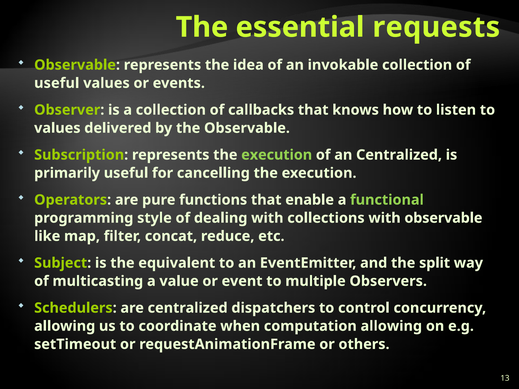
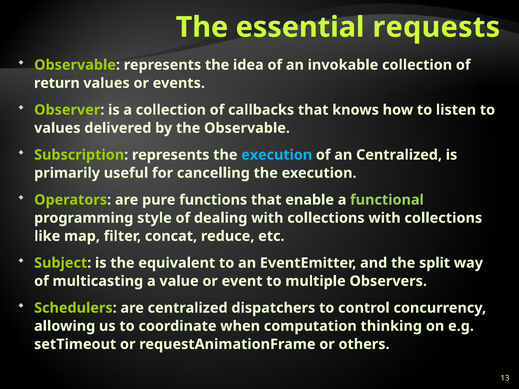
useful at (57, 83): useful -> return
execution at (277, 155) colour: light green -> light blue
collections with observable: observable -> collections
computation allowing: allowing -> thinking
